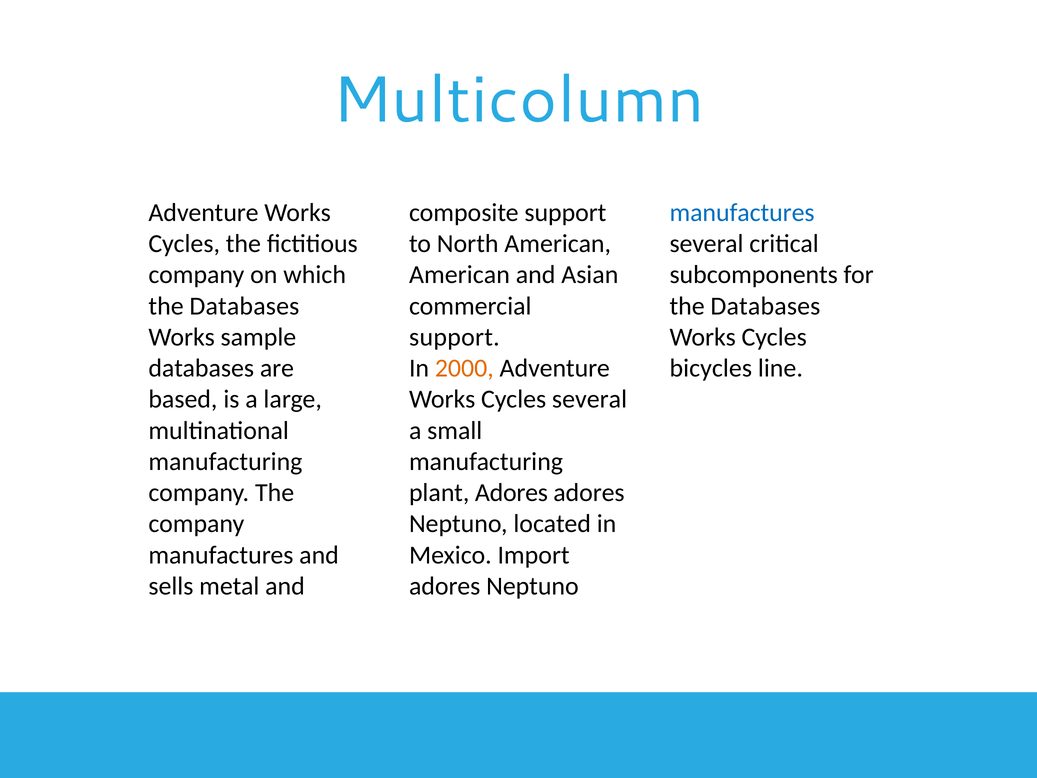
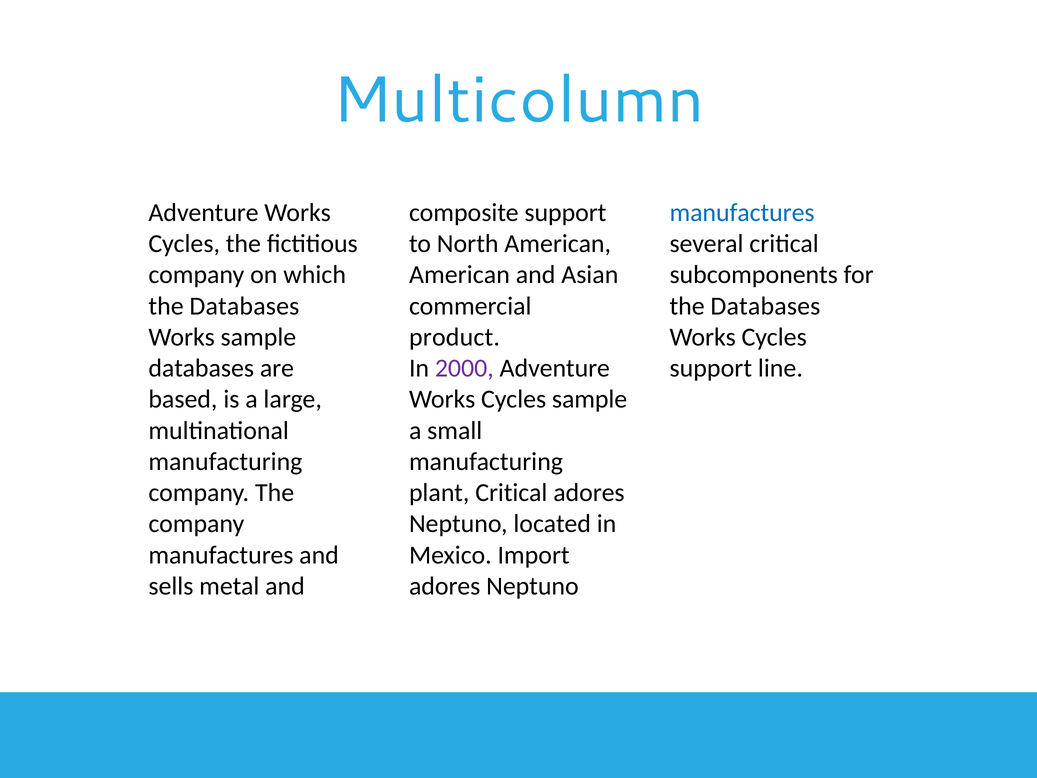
support at (454, 337): support -> product
2000 colour: orange -> purple
bicycles at (711, 368): bicycles -> support
Cycles several: several -> sample
plant Adores: Adores -> Critical
